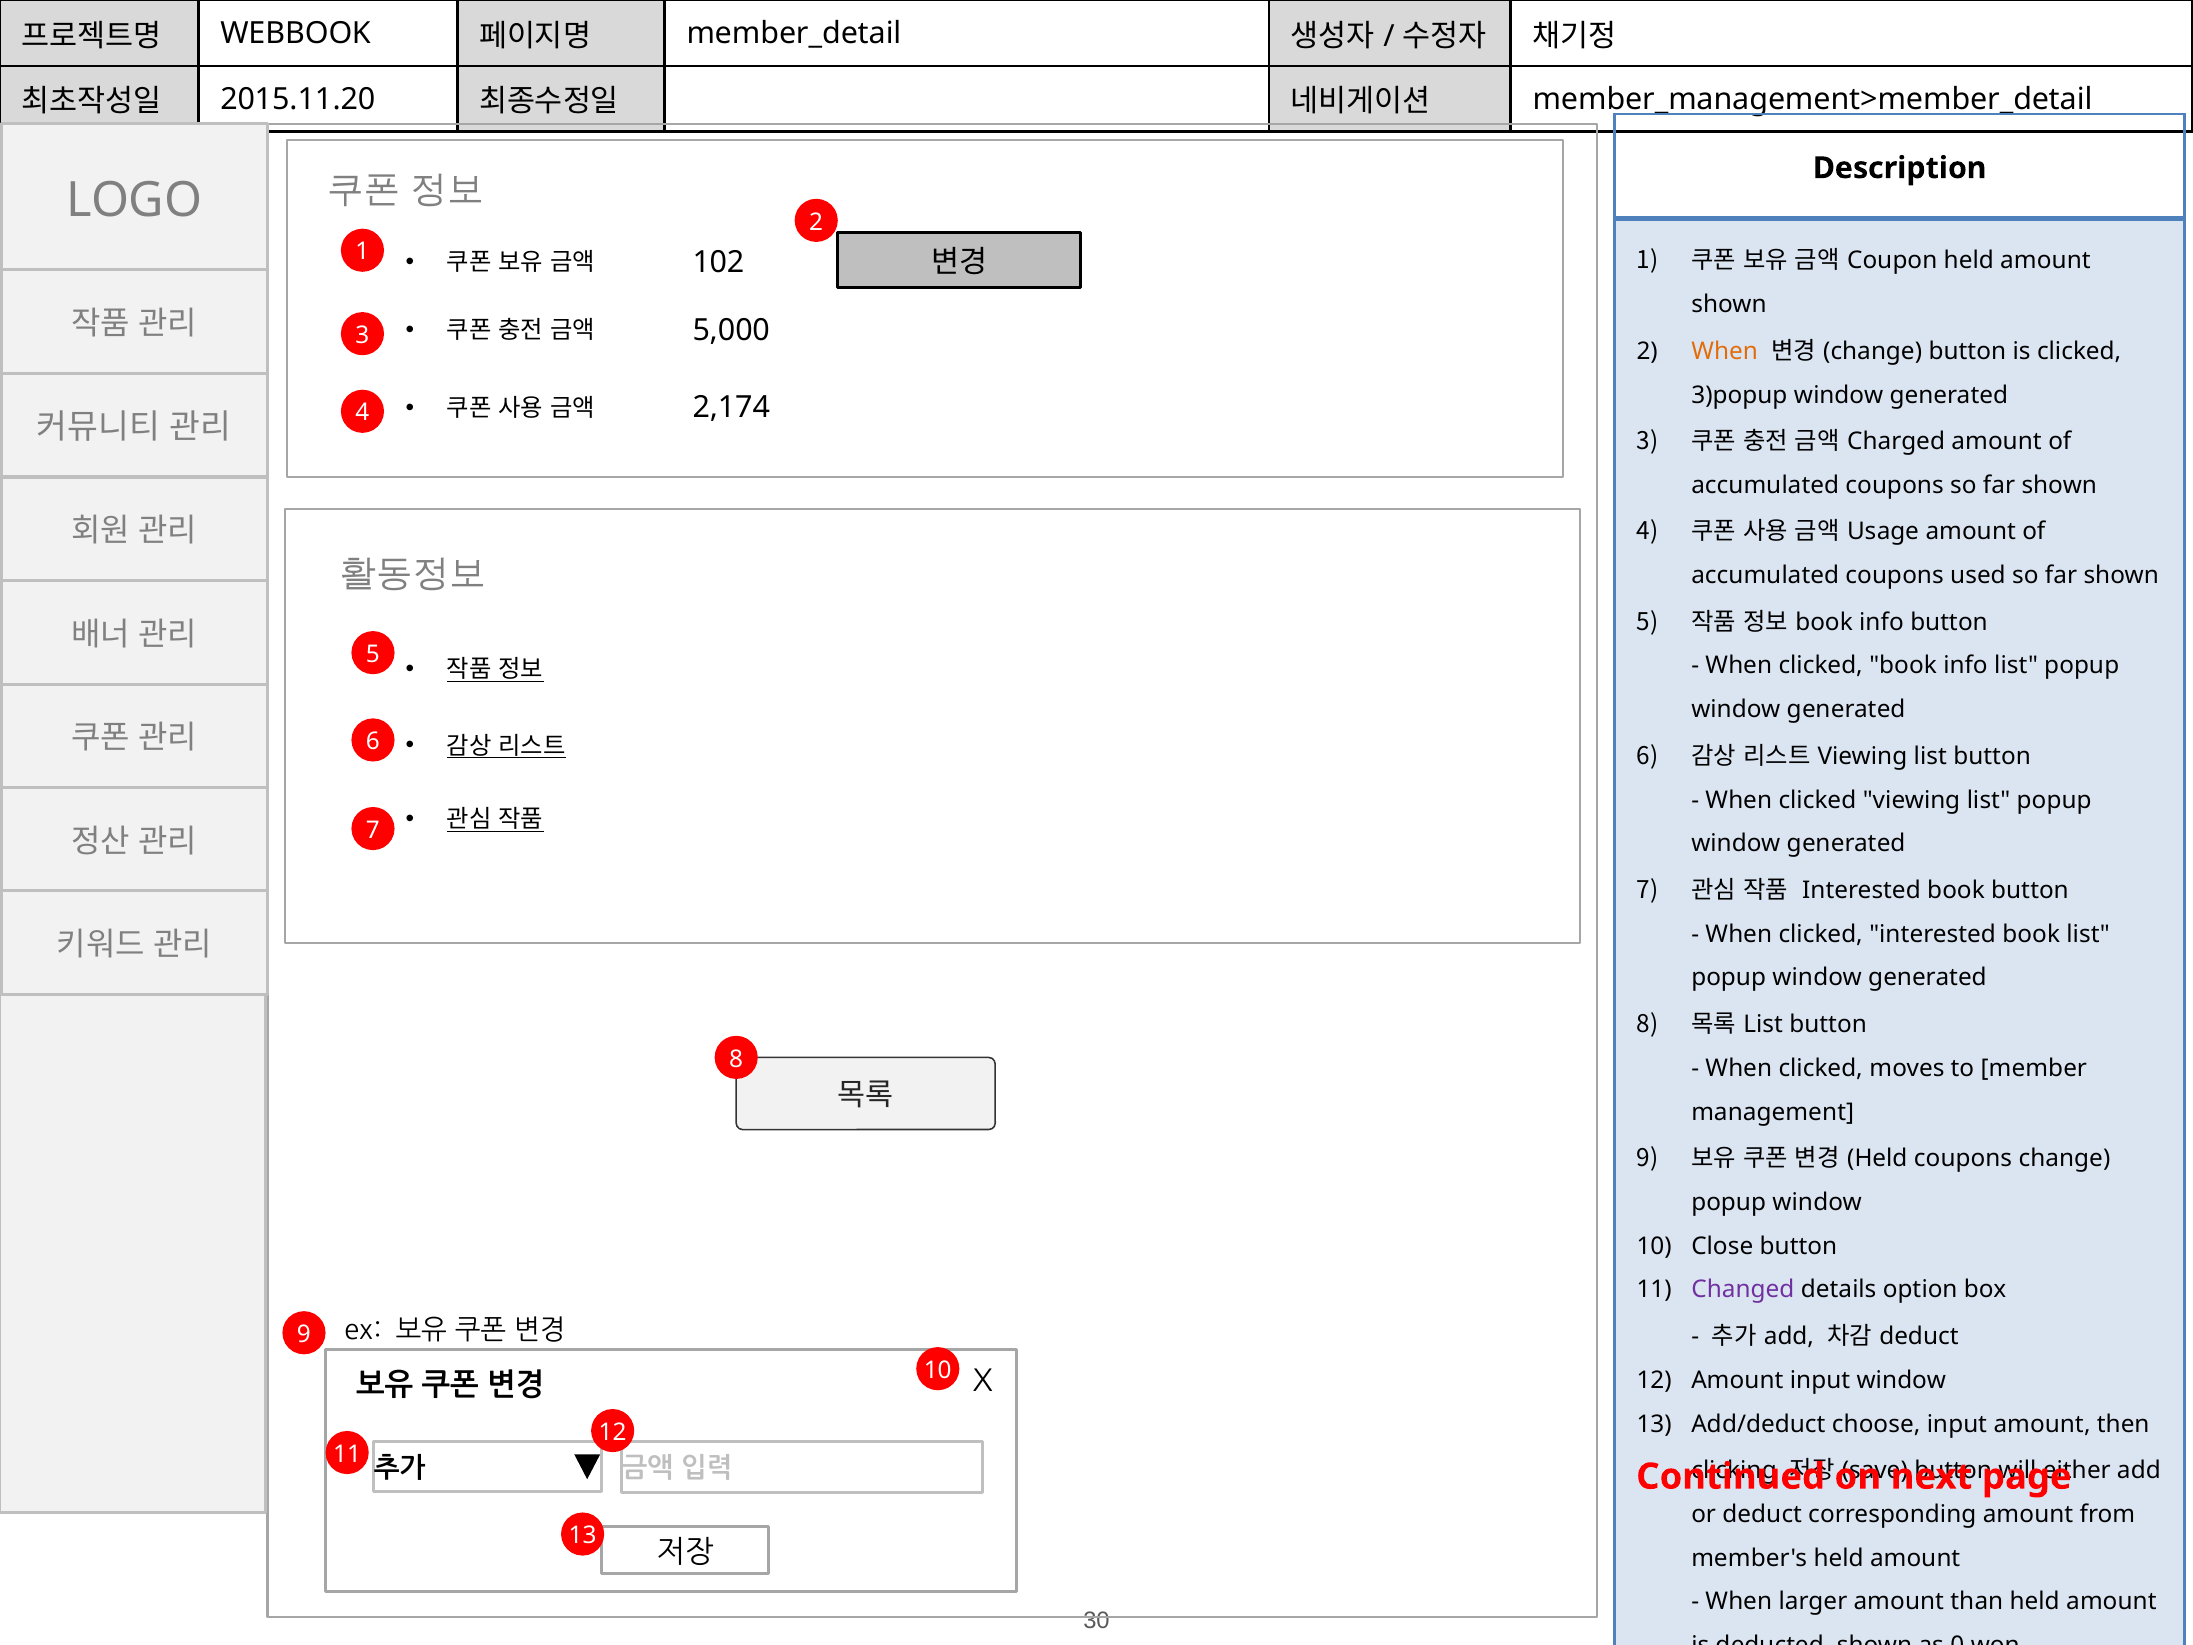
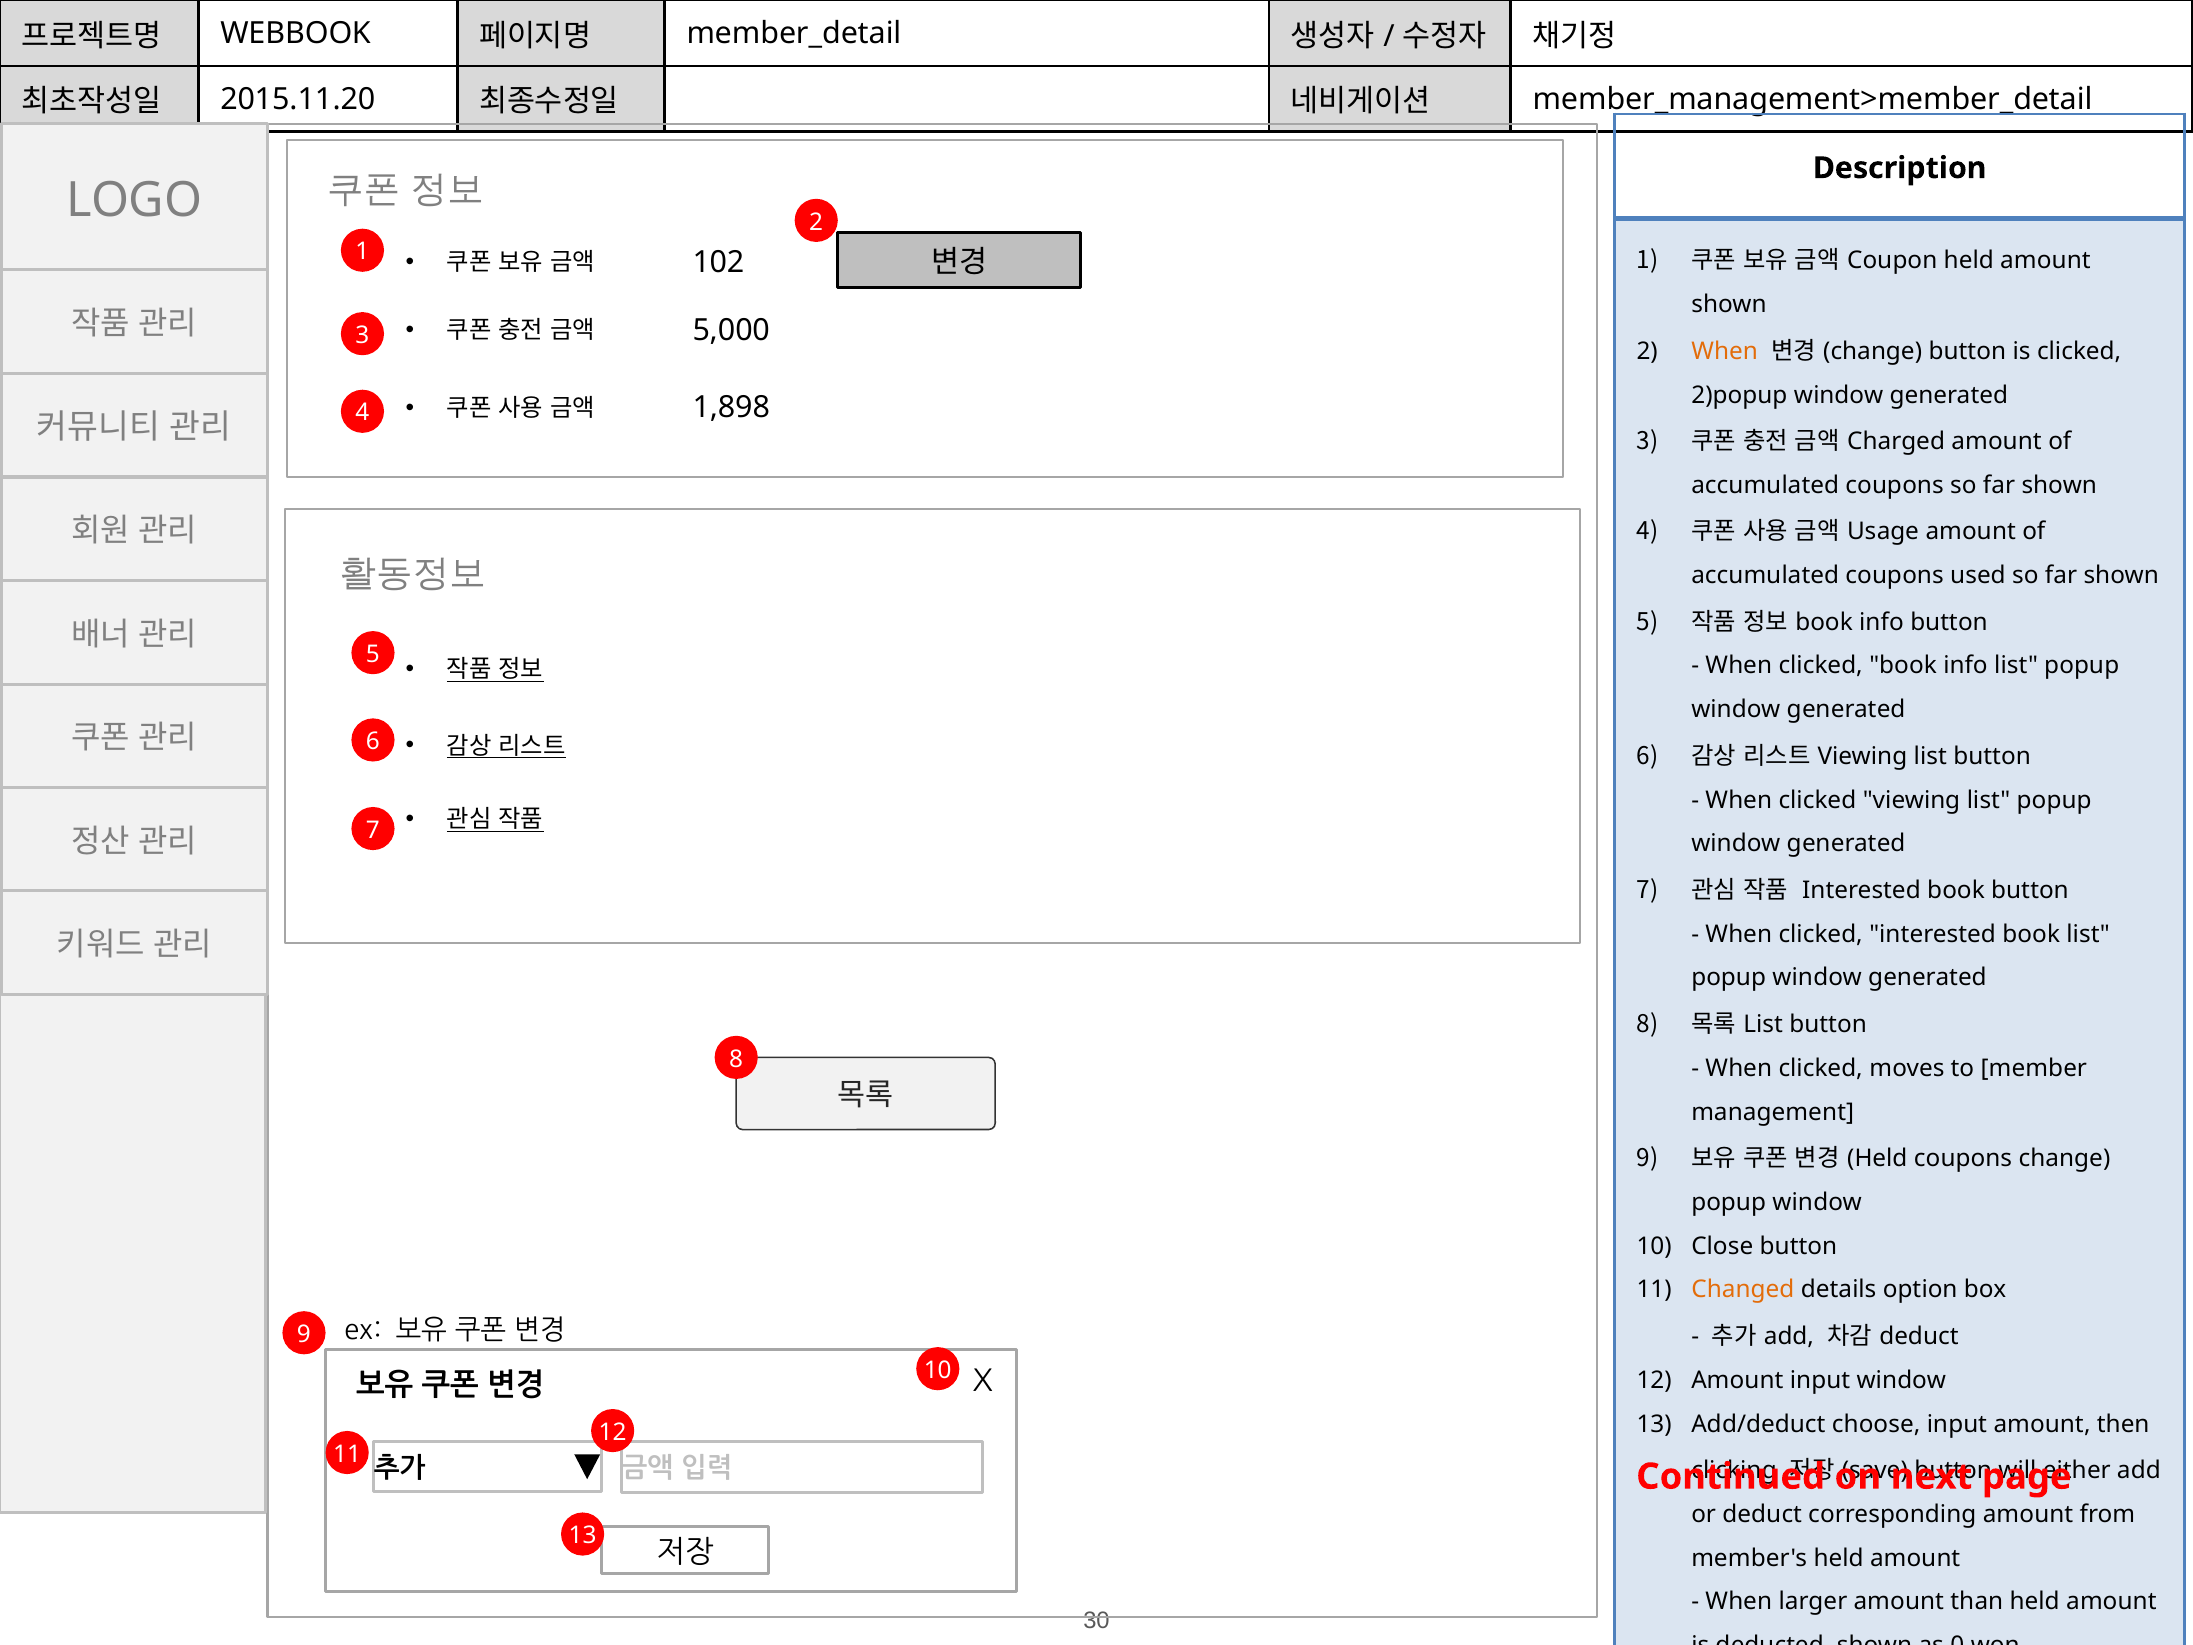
3)popup: 3)popup -> 2)popup
2,174: 2,174 -> 1,898
Changed colour: purple -> orange
